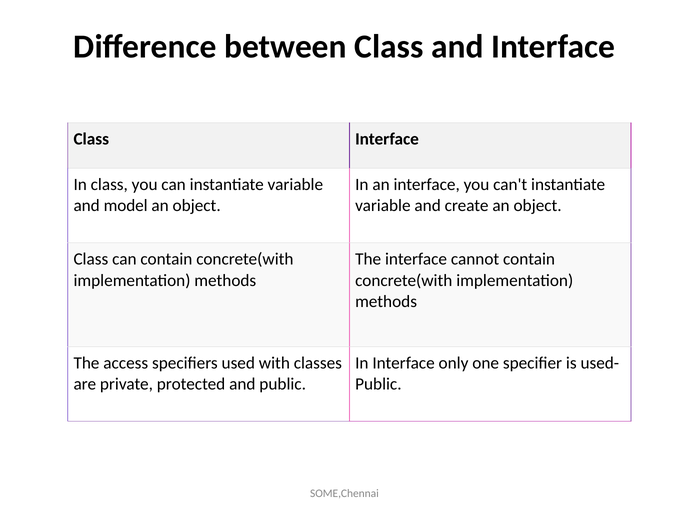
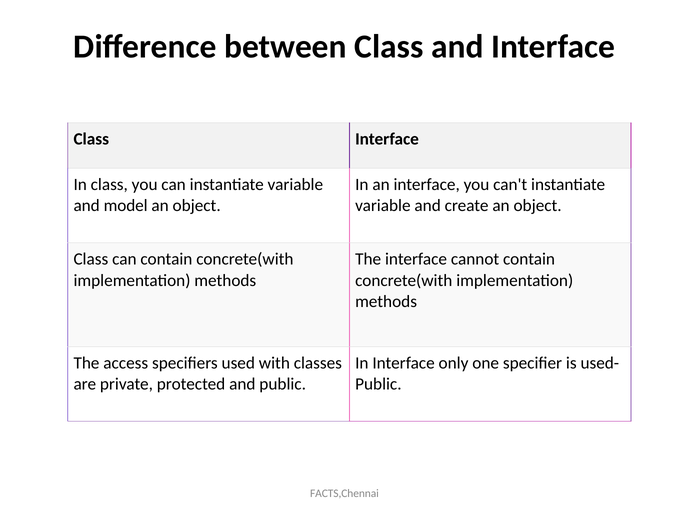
SOME,Chennai: SOME,Chennai -> FACTS,Chennai
